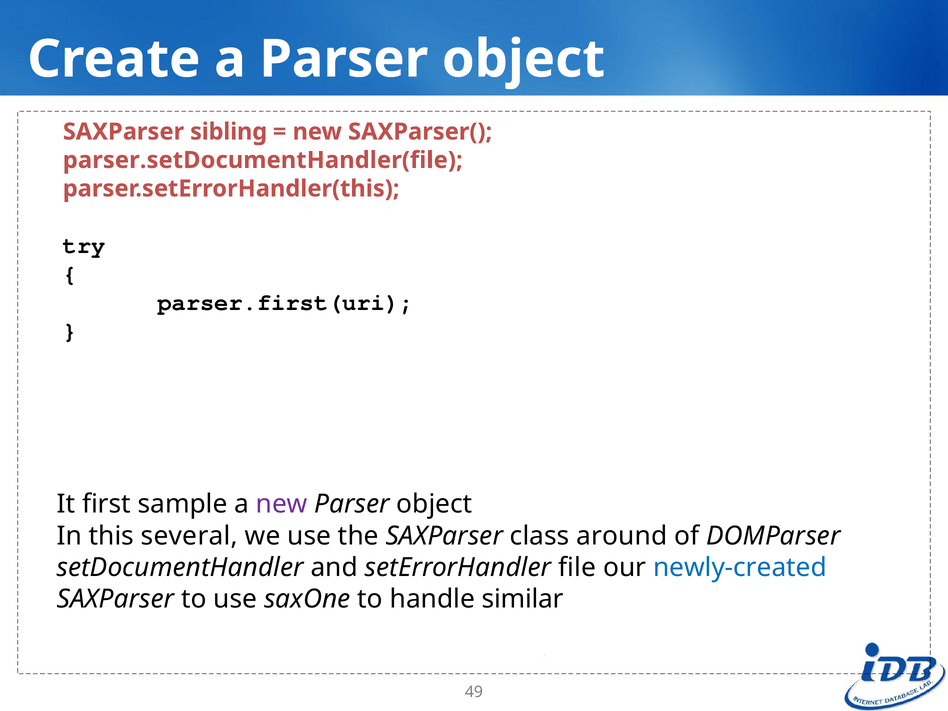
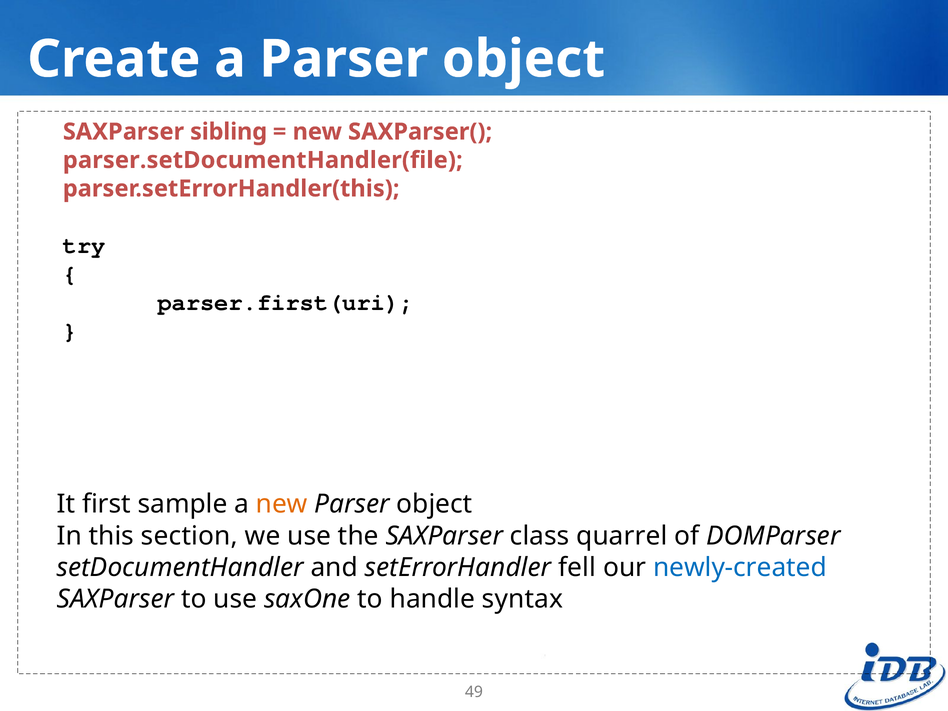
new at (282, 504) colour: purple -> orange
several: several -> section
around: around -> quarrel
file: file -> fell
similar: similar -> syntax
